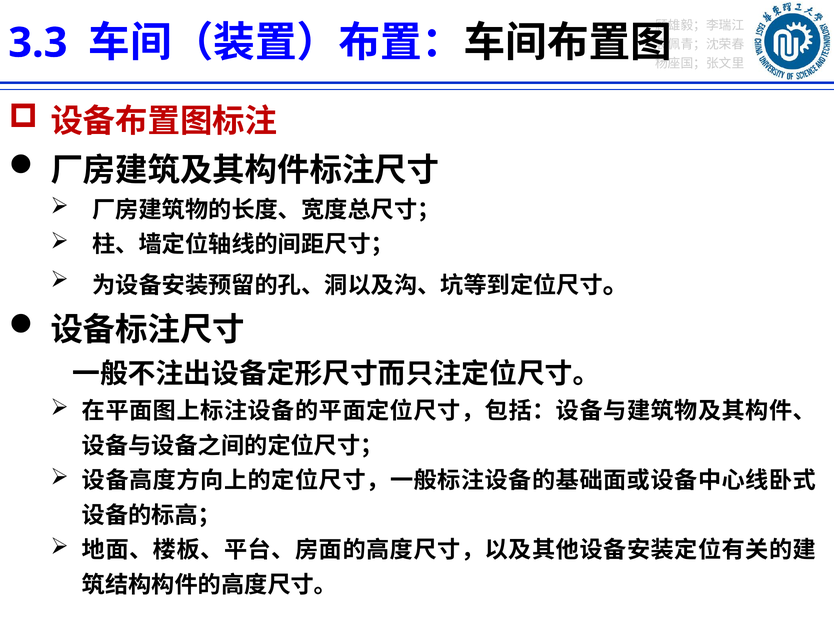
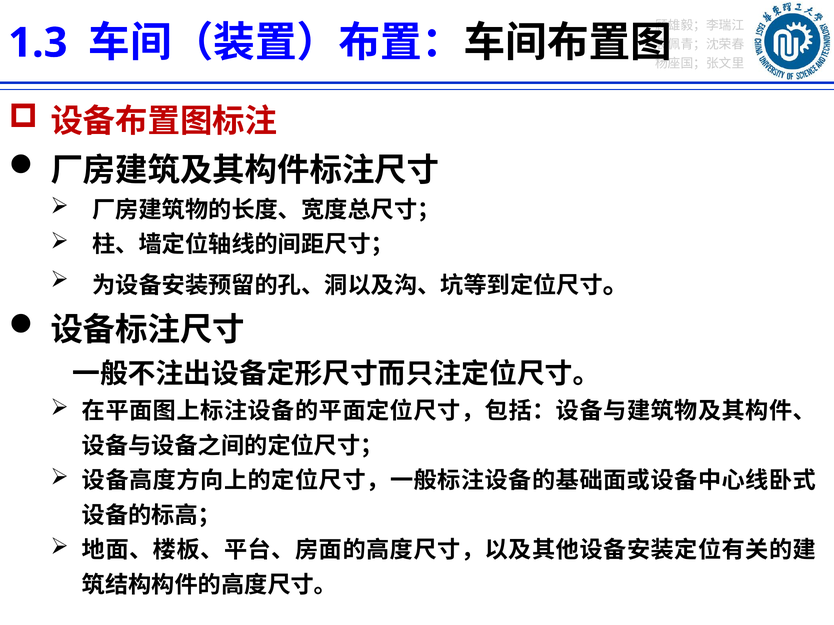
3.3: 3.3 -> 1.3
